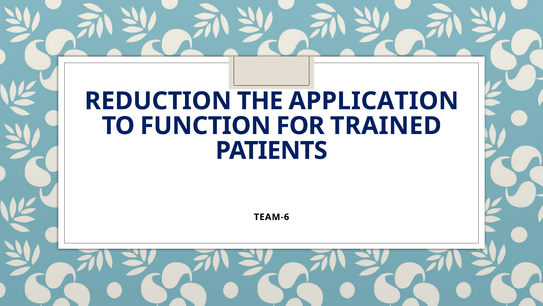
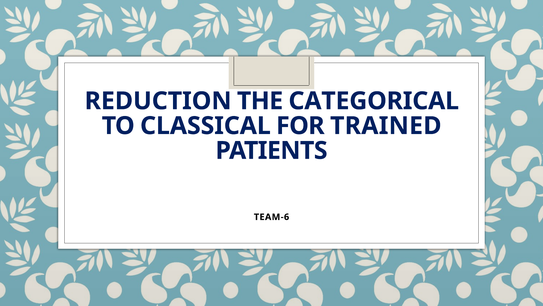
APPLICATION: APPLICATION -> CATEGORICAL
FUNCTION: FUNCTION -> CLASSICAL
